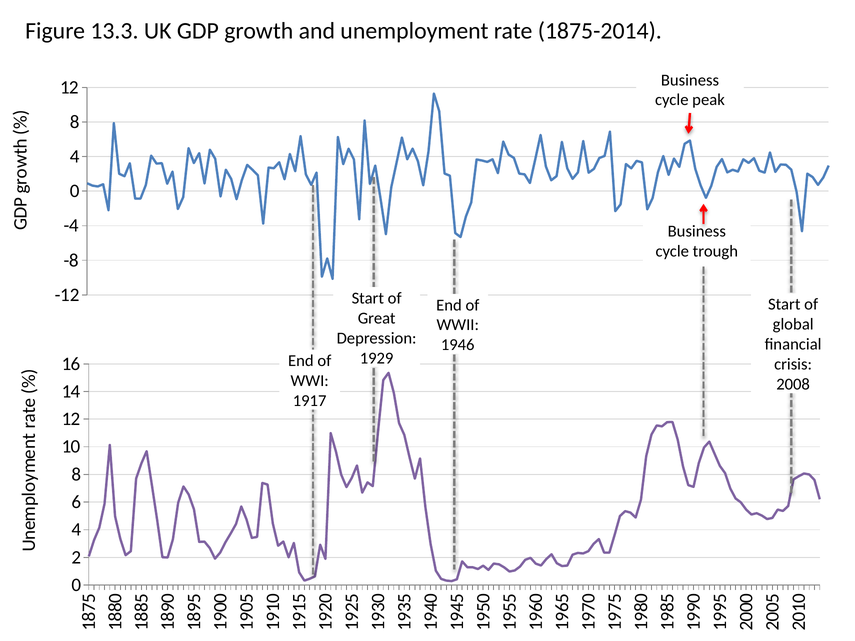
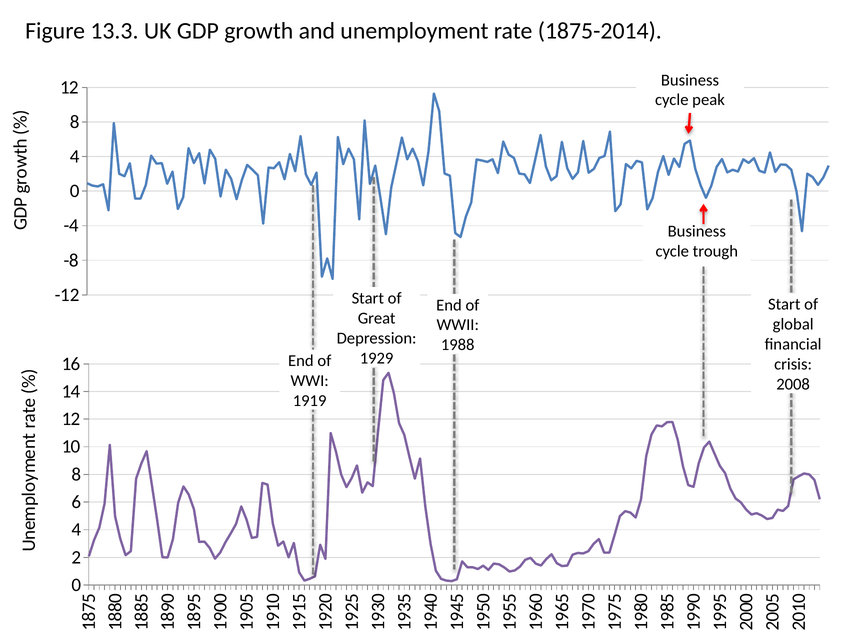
1946: 1946 -> 1988
1917: 1917 -> 1919
